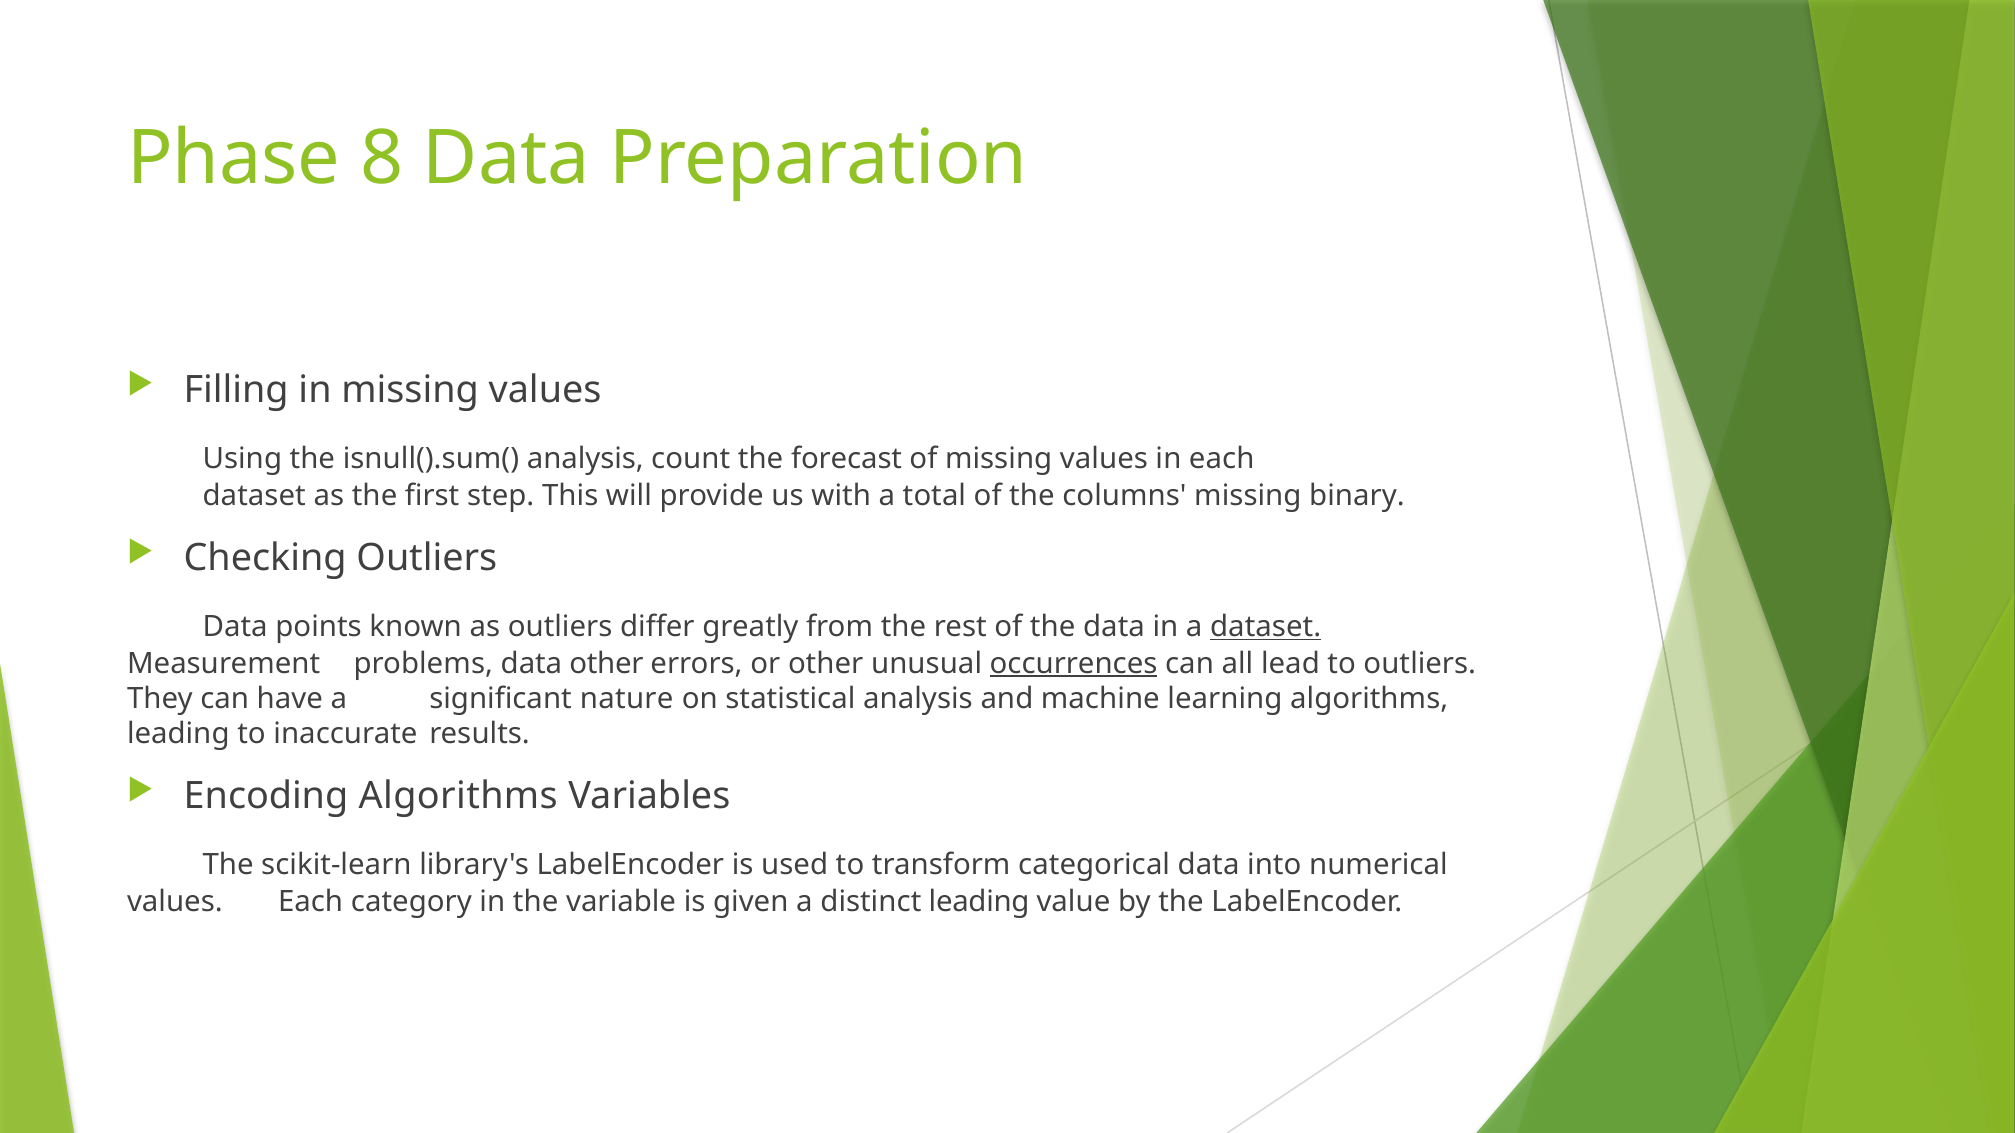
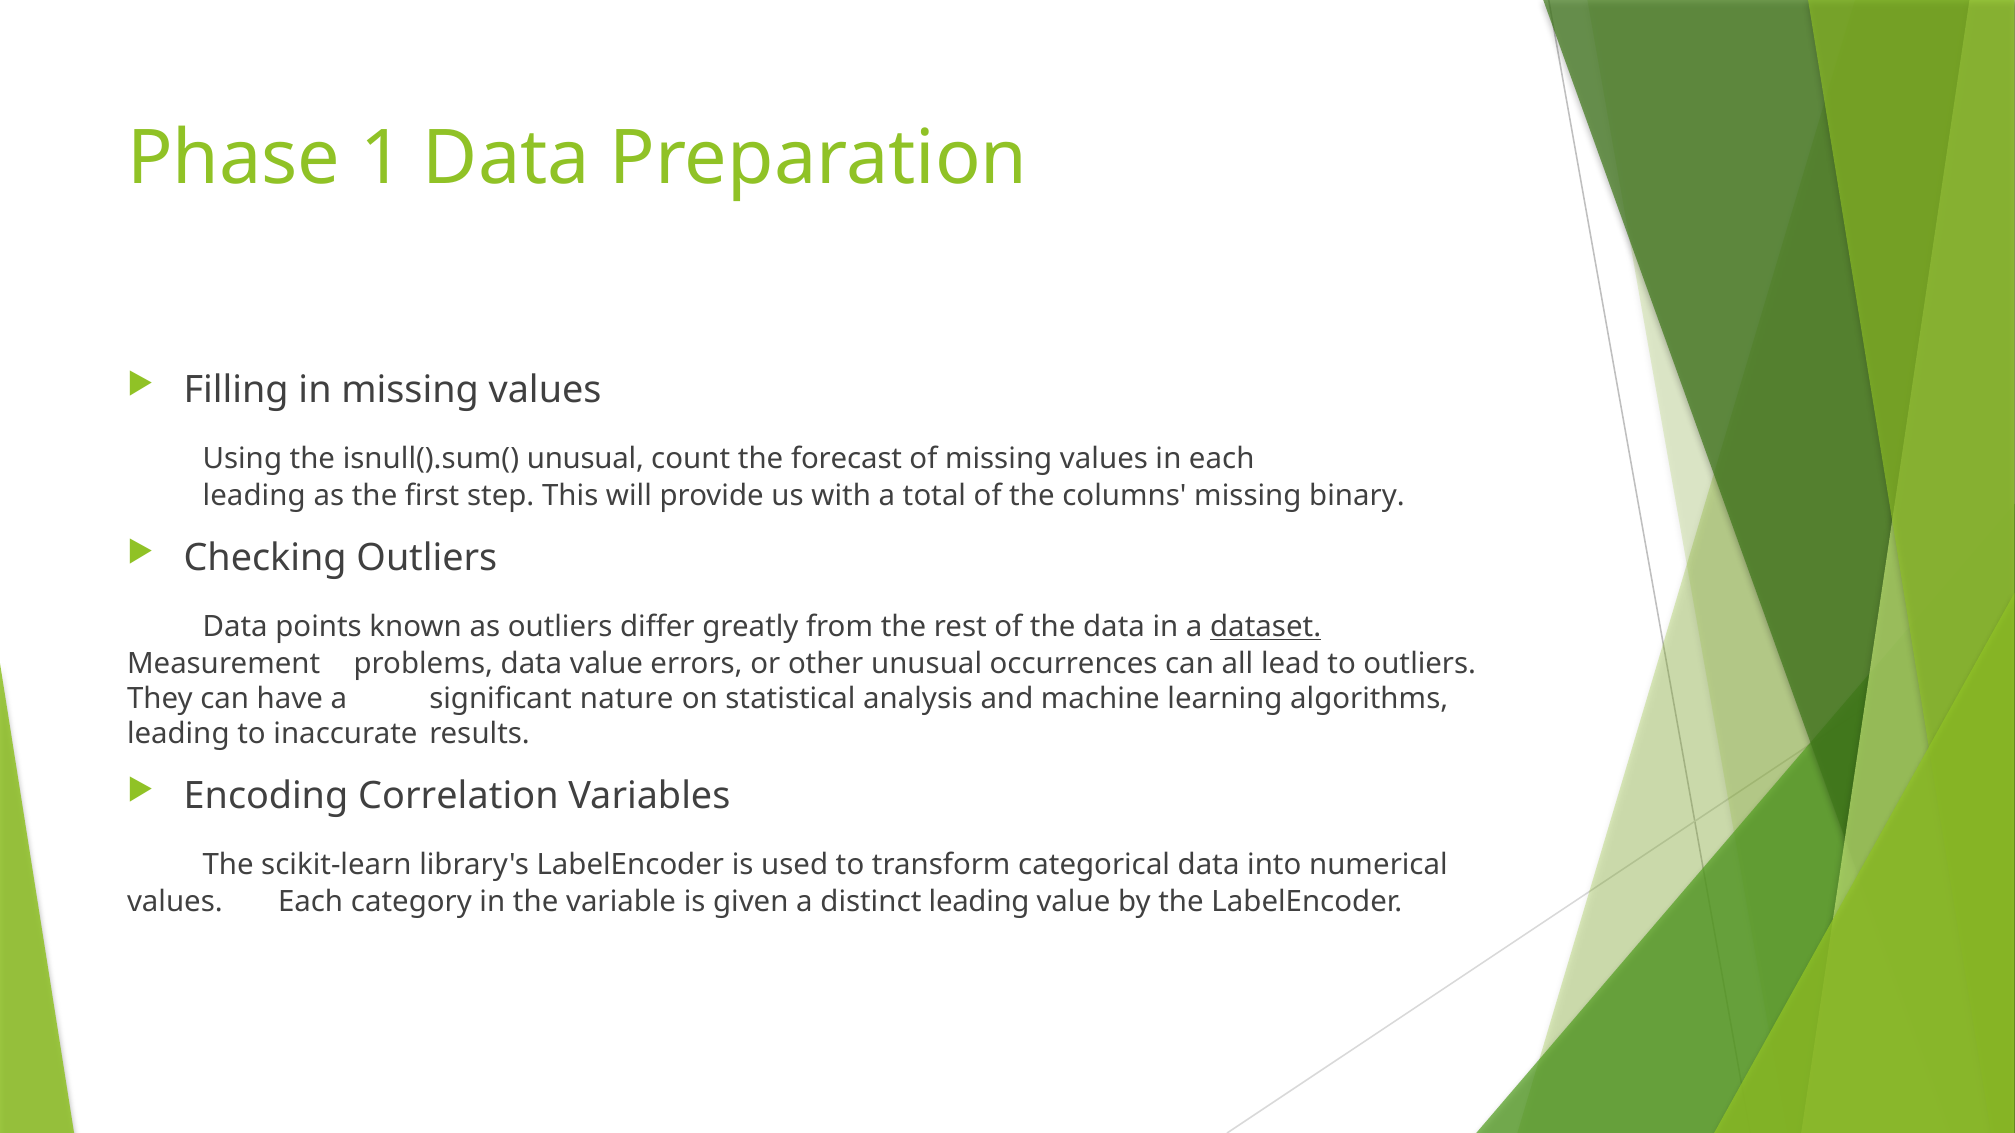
8: 8 -> 1
isnull().sum( analysis: analysis -> unusual
dataset at (254, 496): dataset -> leading
data other: other -> value
occurrences underline: present -> none
Encoding Algorithms: Algorithms -> Correlation
